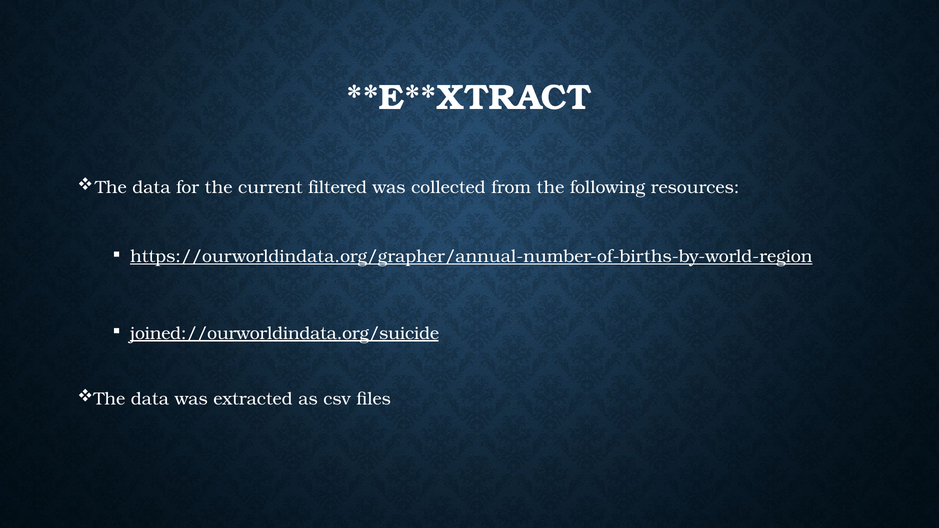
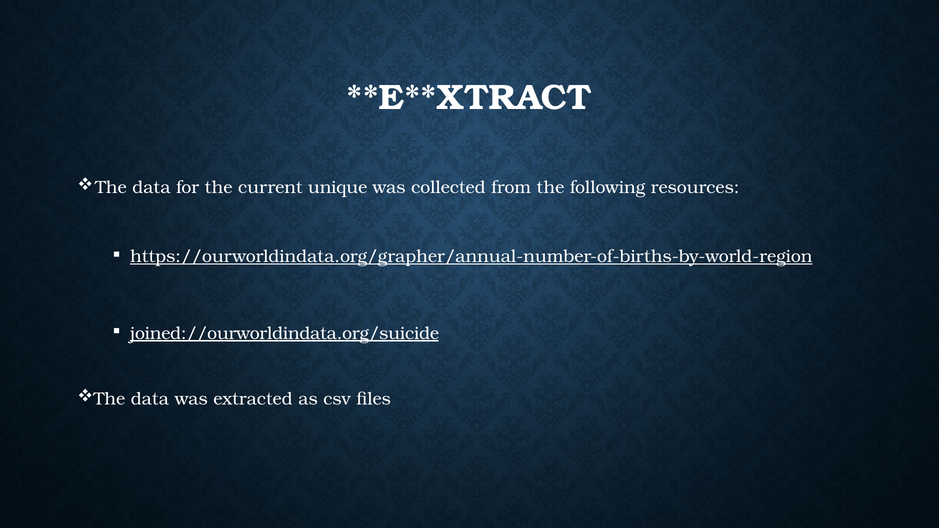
filtered: filtered -> unique
